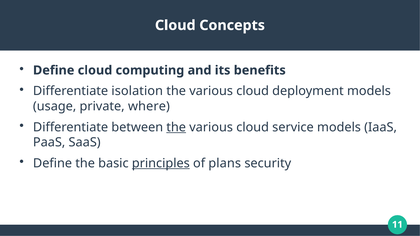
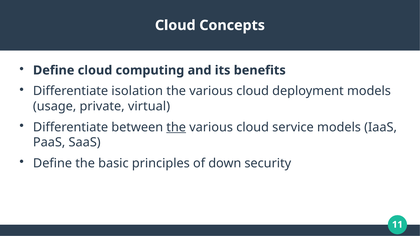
where: where -> virtual
principles underline: present -> none
plans: plans -> down
